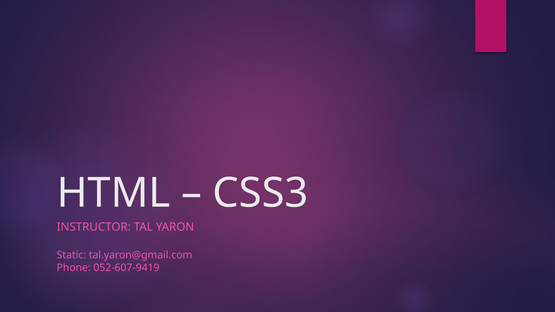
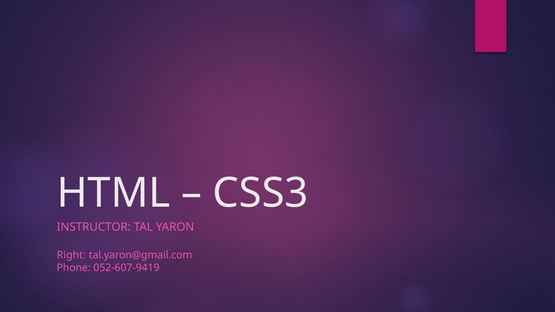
Static: Static -> Right
